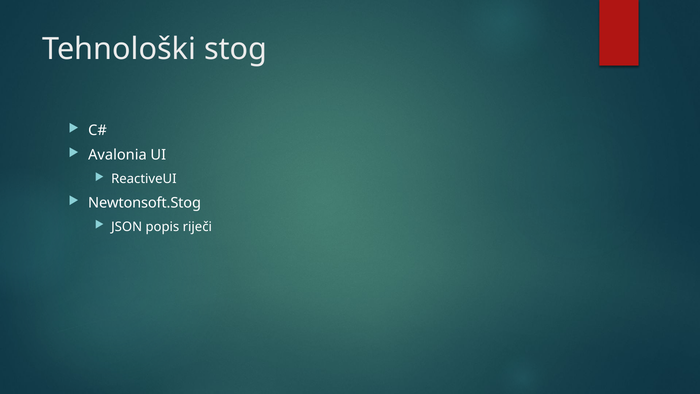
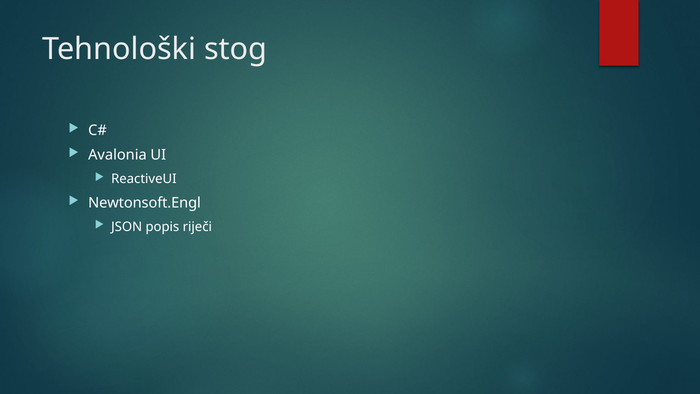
Newtonsoft.Stog: Newtonsoft.Stog -> Newtonsoft.Engl
